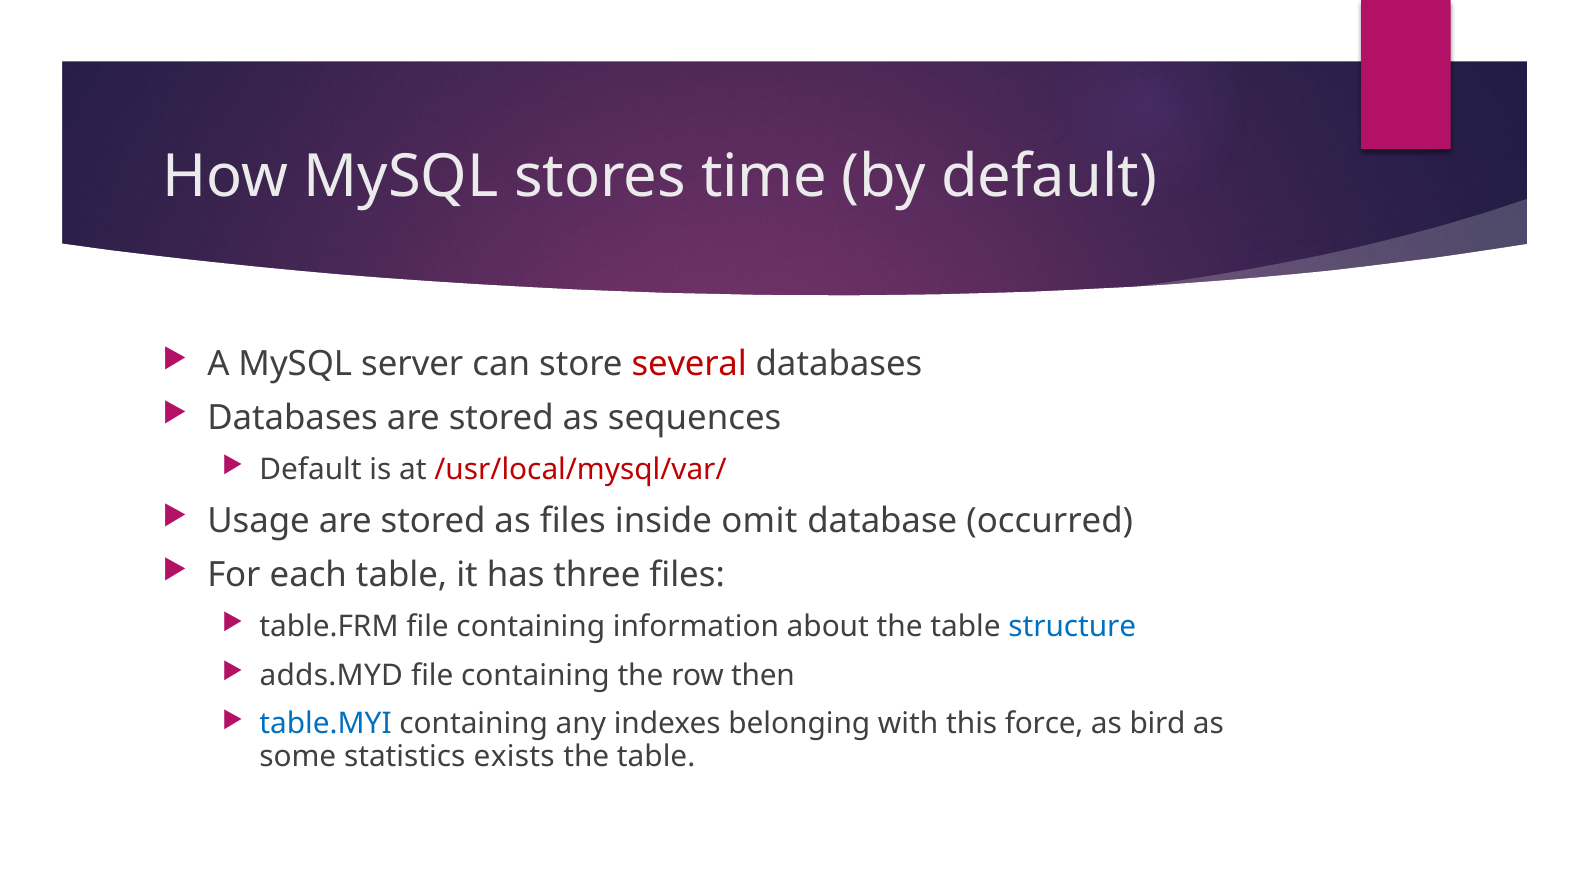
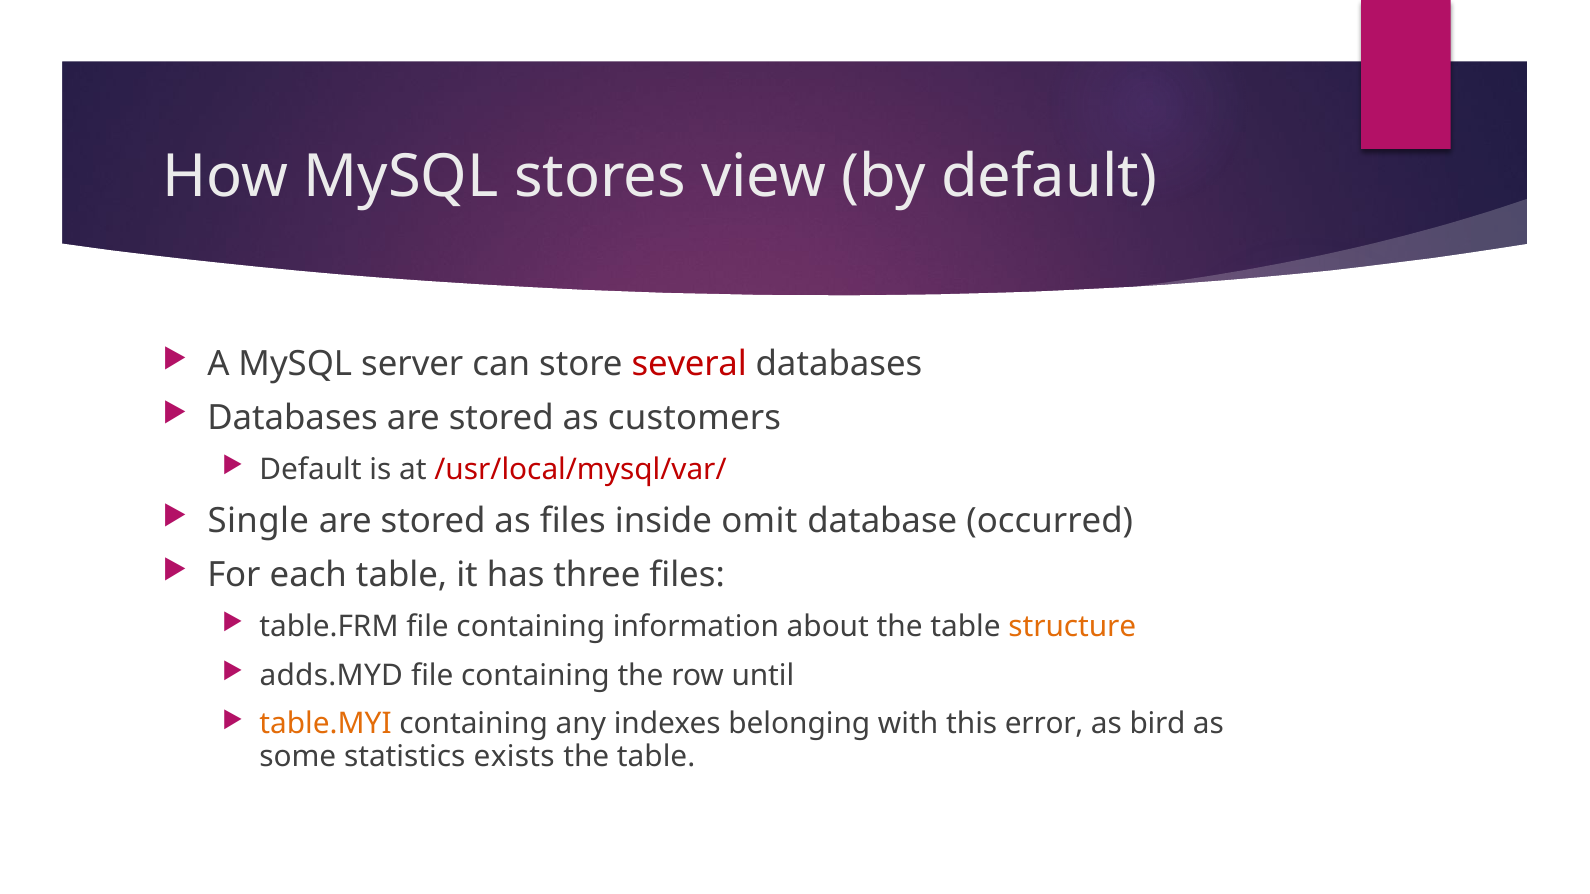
time: time -> view
sequences: sequences -> customers
Usage: Usage -> Single
structure colour: blue -> orange
then: then -> until
table.MYI colour: blue -> orange
force: force -> error
